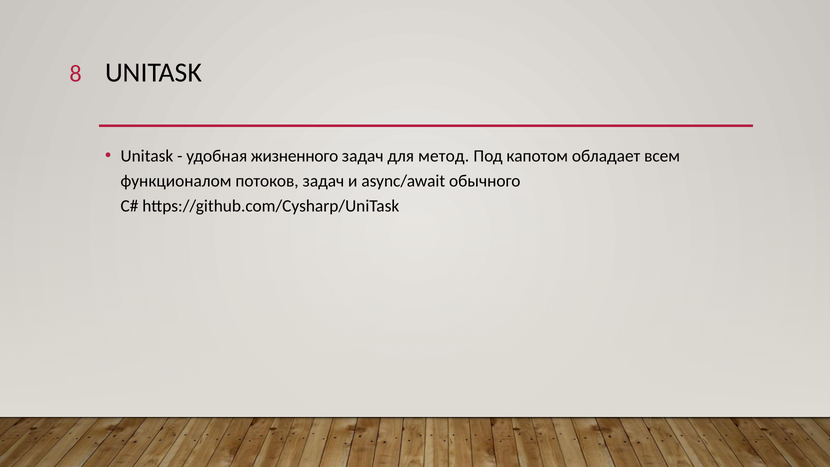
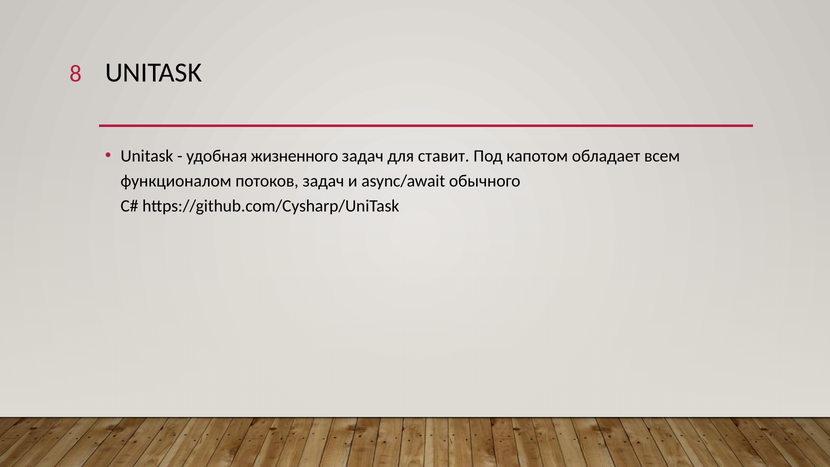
метод: метод -> ставит
